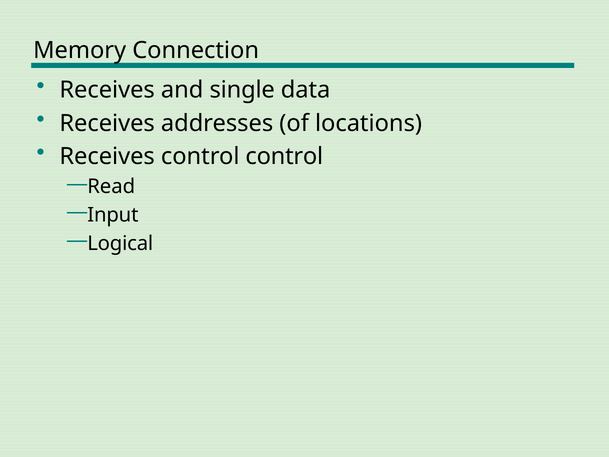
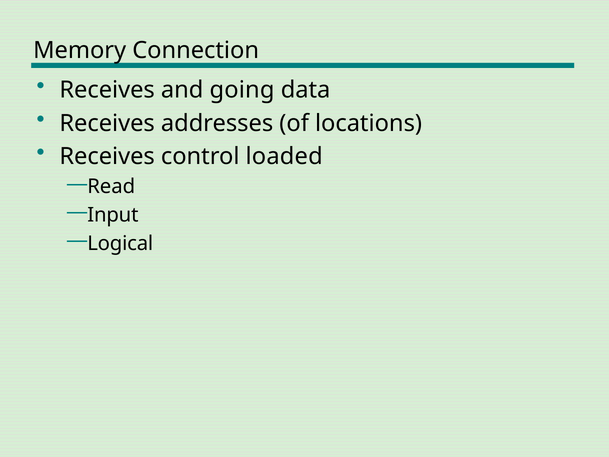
single: single -> going
control control: control -> loaded
